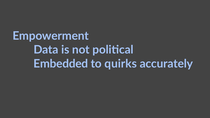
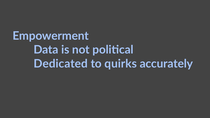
Embedded: Embedded -> Dedicated
